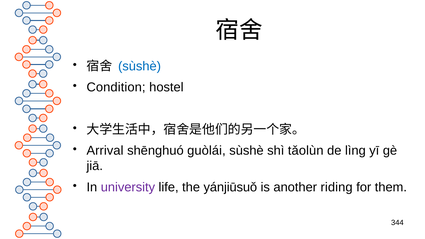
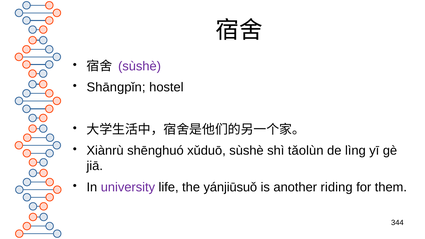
sùshè at (140, 66) colour: blue -> purple
Condition: Condition -> Shāngpǐn
Arrival: Arrival -> Xiànrù
guòlái: guòlái -> xǔduō
